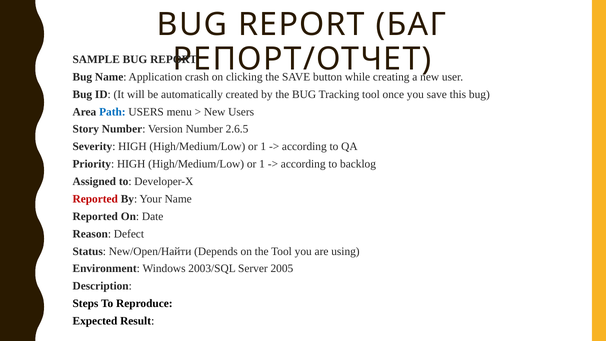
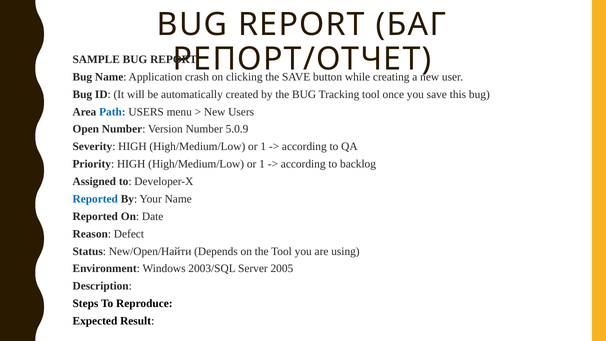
Story: Story -> Open
2.6.5: 2.6.5 -> 5.0.9
Reported at (95, 199) colour: red -> blue
